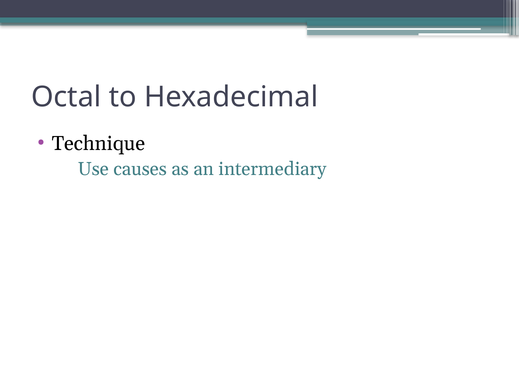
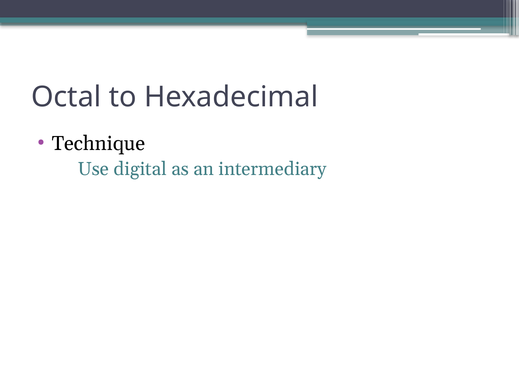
causes: causes -> digital
